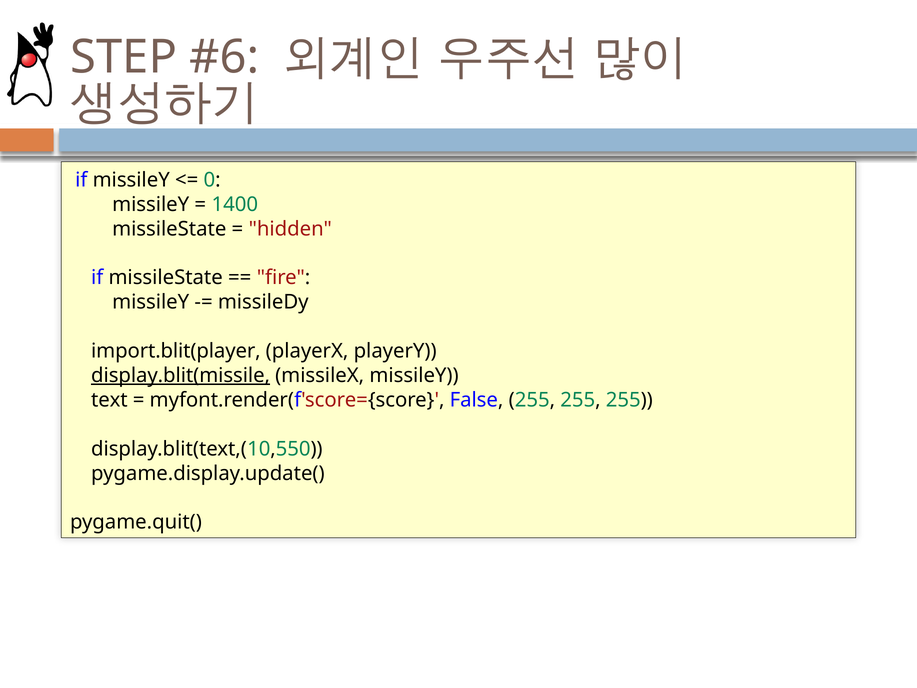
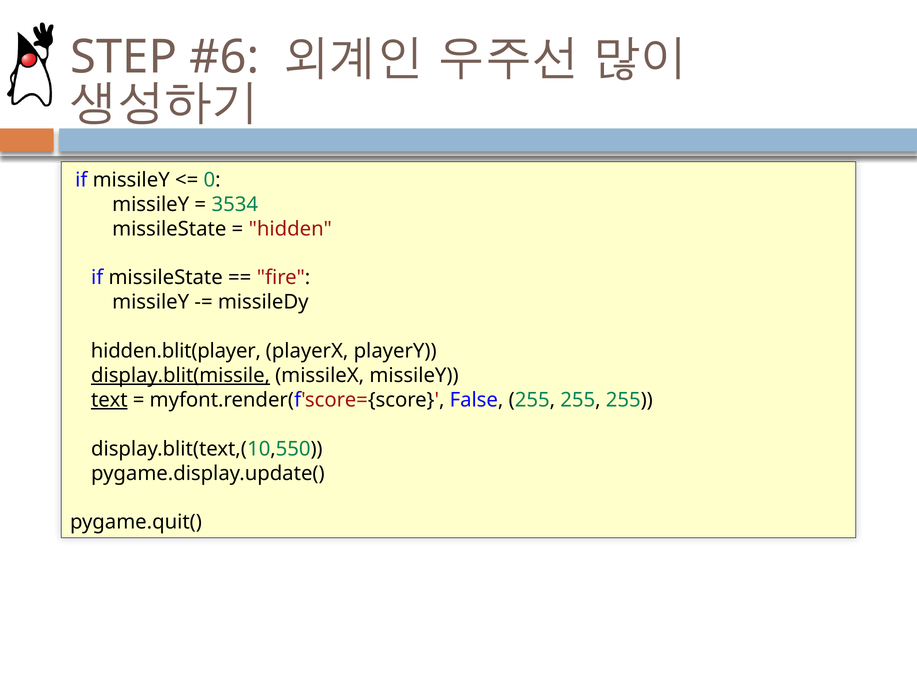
1400: 1400 -> 3534
import.blit(player: import.blit(player -> hidden.blit(player
text underline: none -> present
